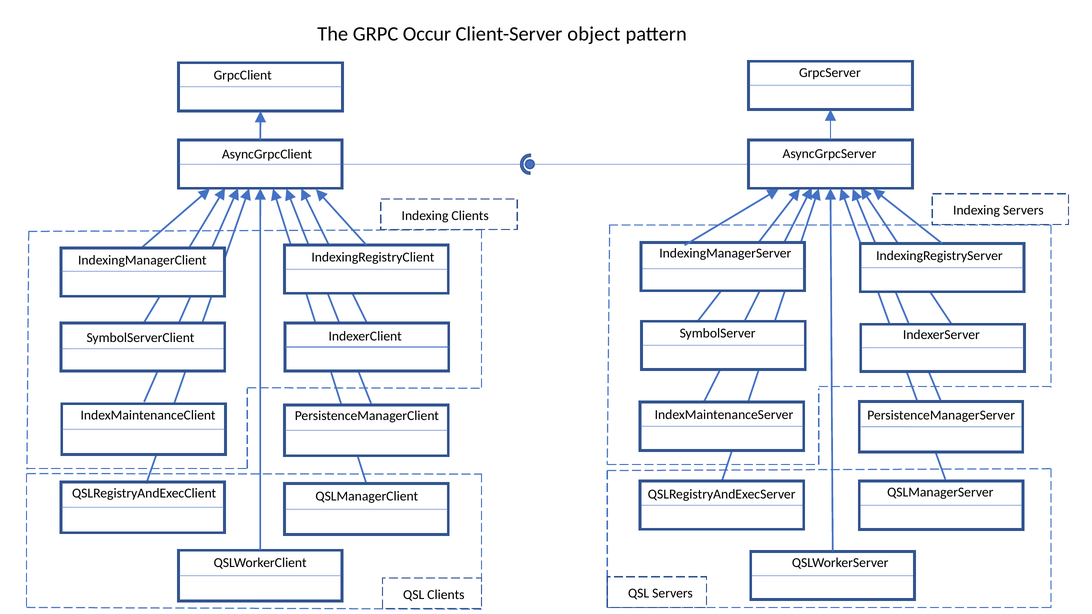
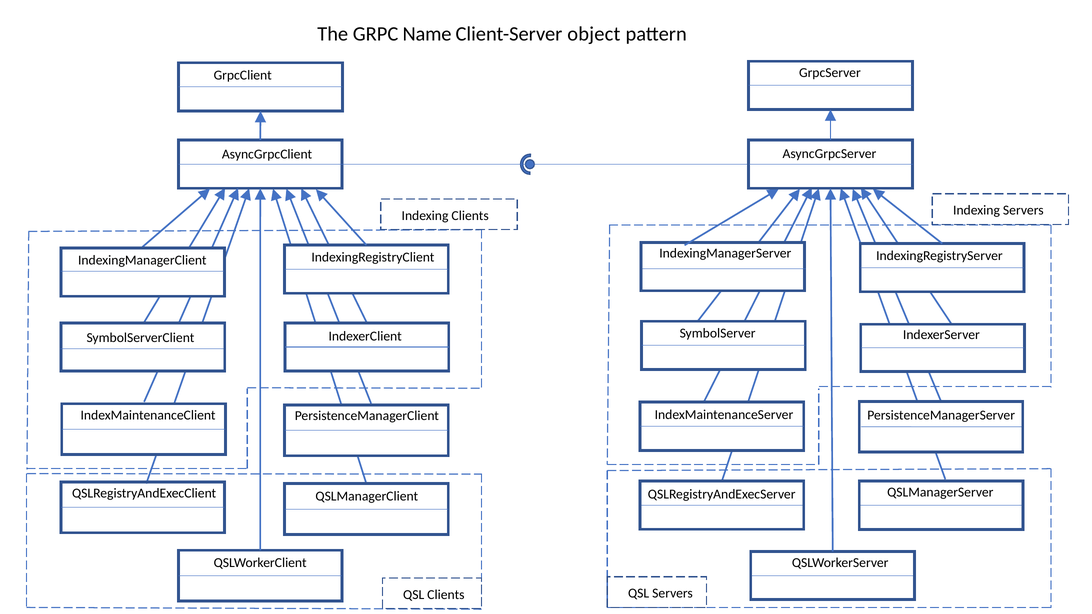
Occur: Occur -> Name
